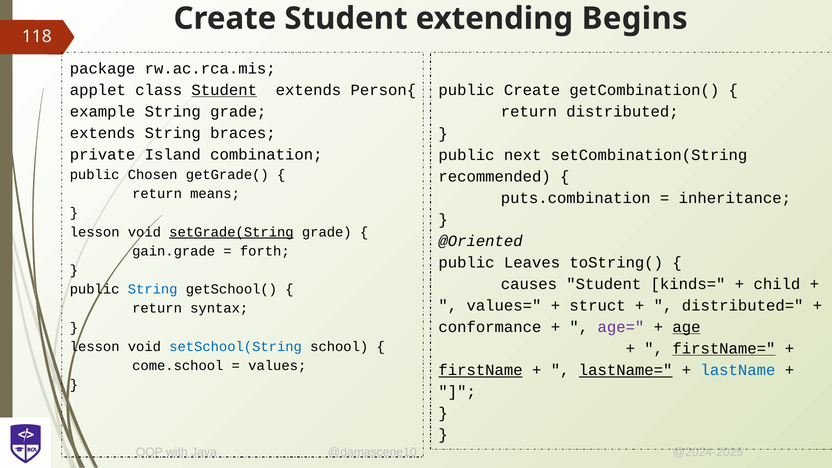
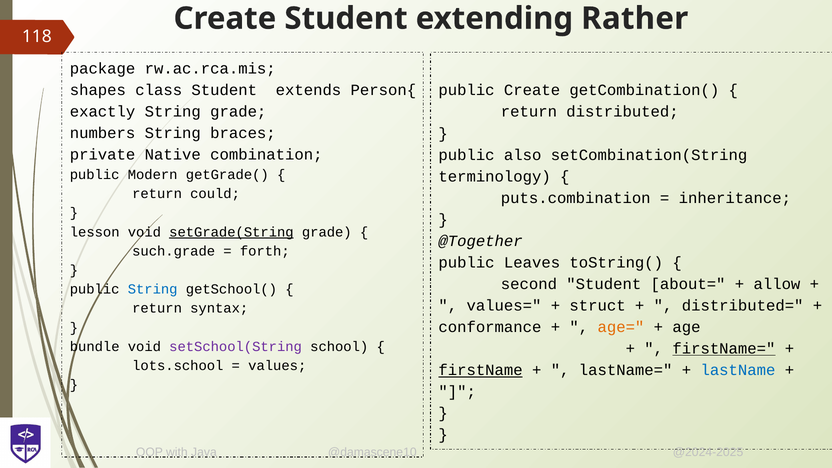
Begins: Begins -> Rather
applet: applet -> shapes
Student at (224, 90) underline: present -> none
example: example -> exactly
extends at (103, 133): extends -> numbers
Island: Island -> Native
next: next -> also
Chosen: Chosen -> Modern
recommended: recommended -> terminology
means: means -> could
@Oriented: @Oriented -> @Together
gain.grade: gain.grade -> such.grade
causes: causes -> second
kinds=: kinds= -> about=
child: child -> allow
age= colour: purple -> orange
age underline: present -> none
lesson at (95, 347): lesson -> bundle
setSchool(String colour: blue -> purple
come.school: come.school -> lots.school
lastName= underline: present -> none
